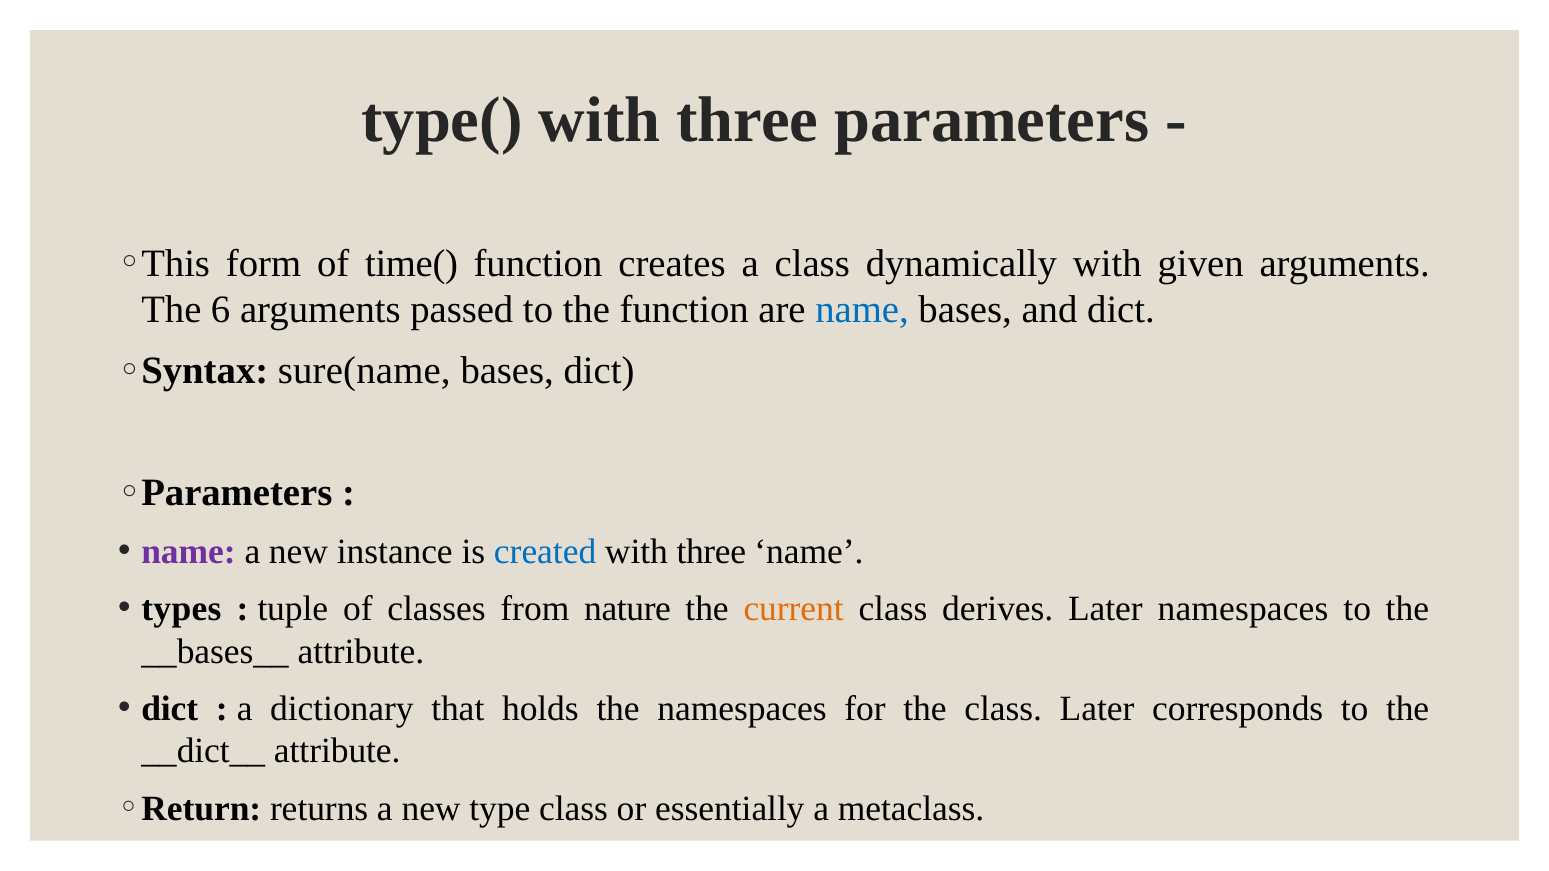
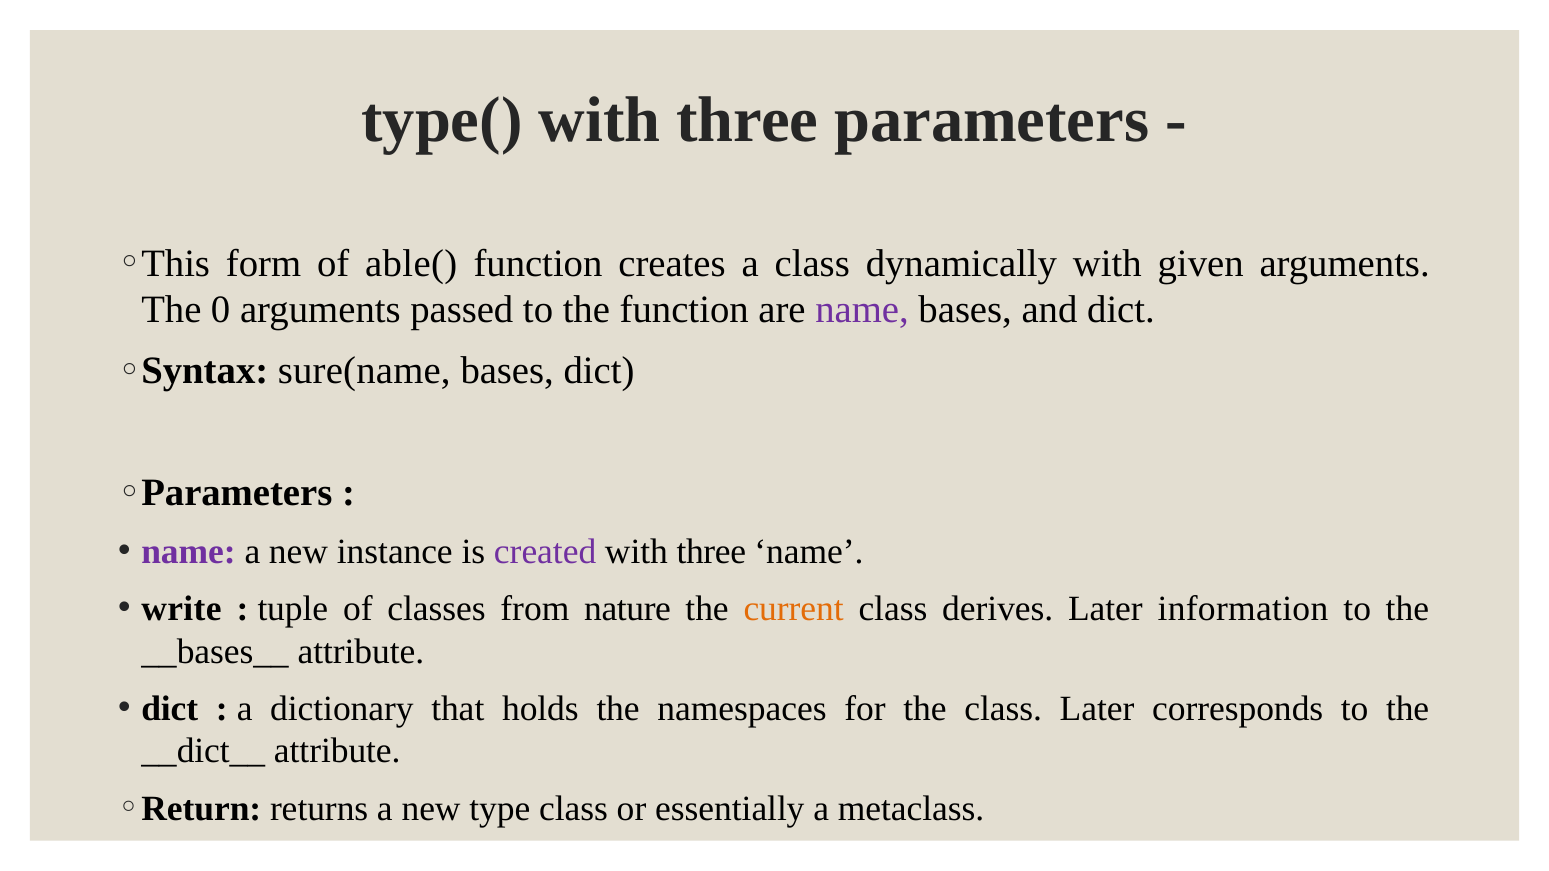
time(: time( -> able(
6: 6 -> 0
name at (862, 310) colour: blue -> purple
created colour: blue -> purple
types: types -> write
Later namespaces: namespaces -> information
